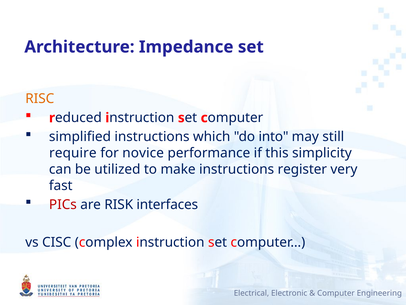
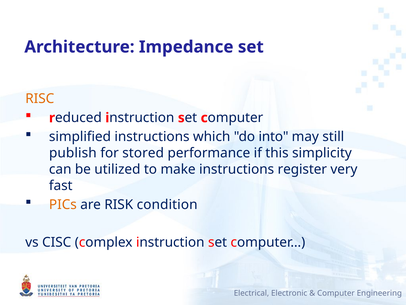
require: require -> publish
novice: novice -> stored
PICs colour: red -> orange
interfaces: interfaces -> condition
